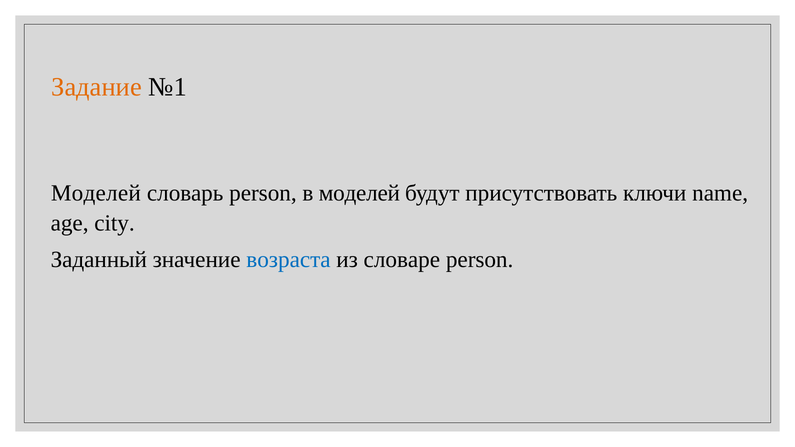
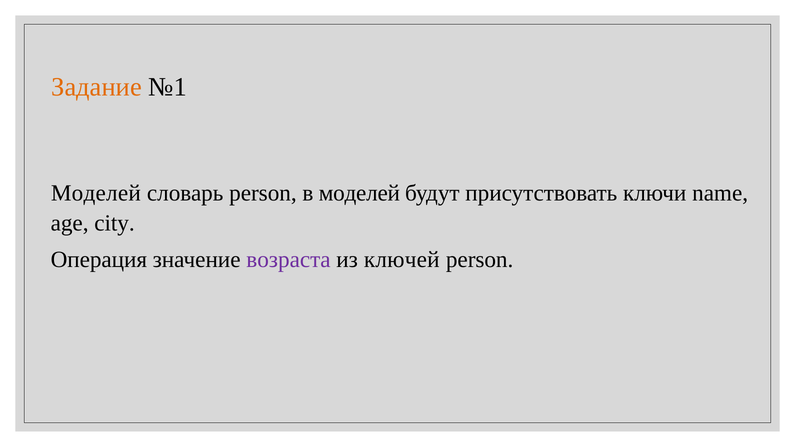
Заданный: Заданный -> Операция
возраста colour: blue -> purple
словаре: словаре -> ключей
